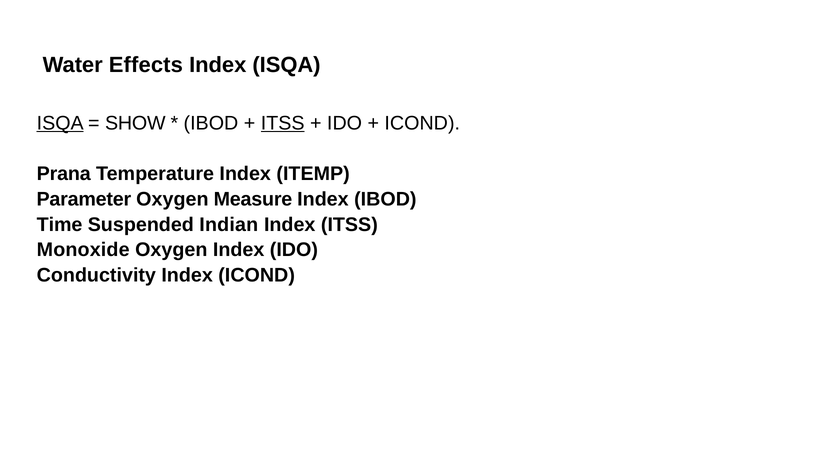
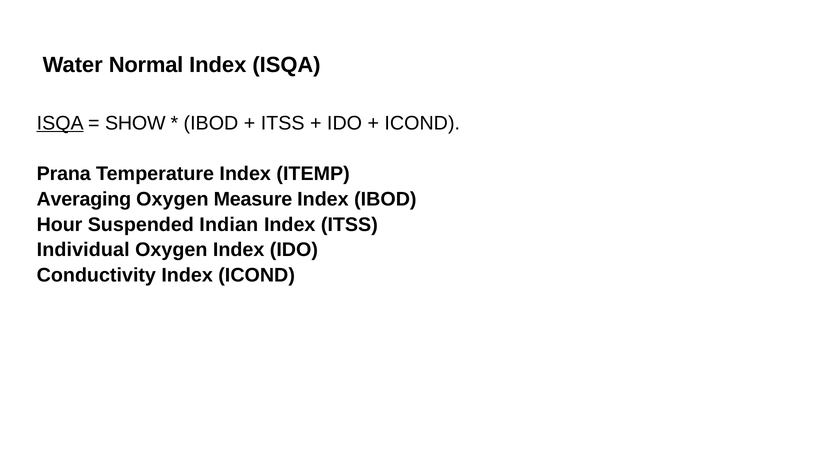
Effects: Effects -> Normal
ITSS at (283, 123) underline: present -> none
Parameter: Parameter -> Averaging
Time: Time -> Hour
Monoxide: Monoxide -> Individual
